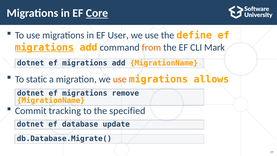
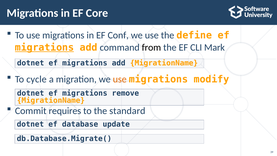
Core underline: present -> none
User: User -> Conf
from colour: orange -> black
static: static -> cycle
allows: allows -> modify
tracking: tracking -> requires
specified: specified -> standard
